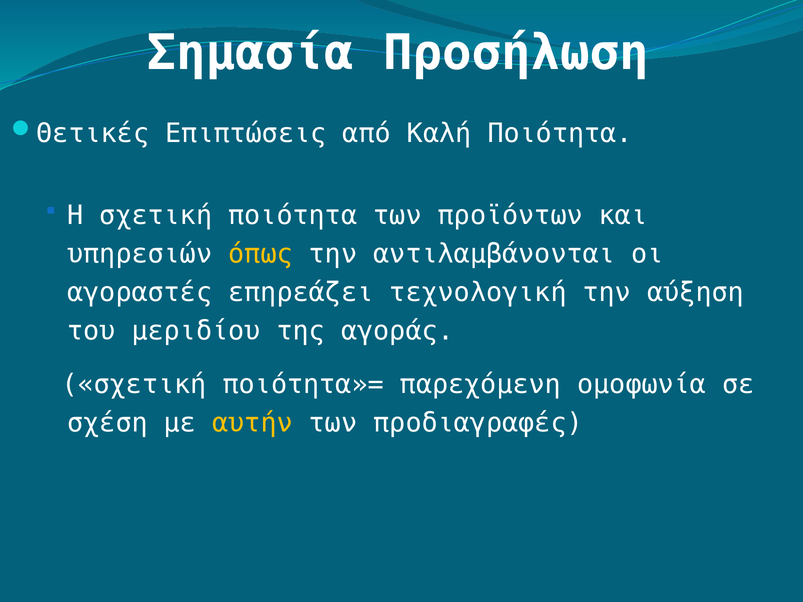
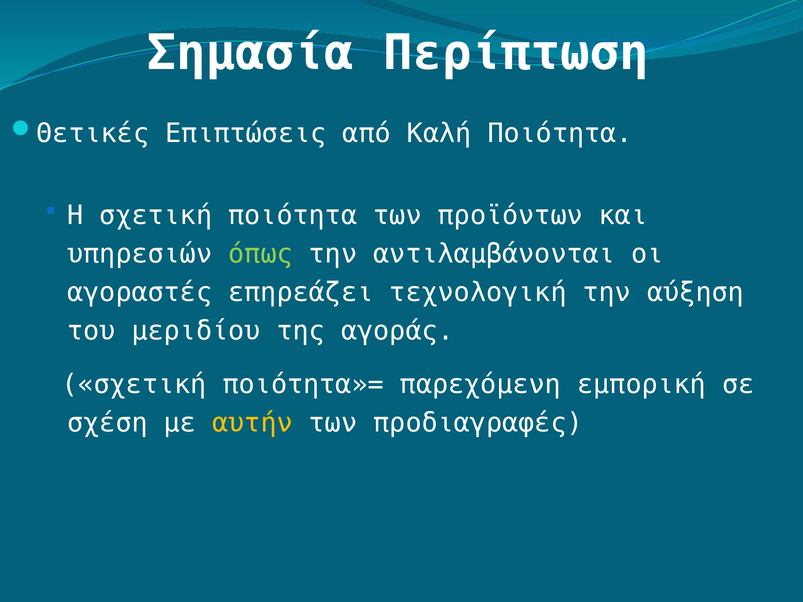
Προσήλωση: Προσήλωση -> Περίπτωση
όπως colour: yellow -> light green
ομοφωνία: ομοφωνία -> εμπορική
